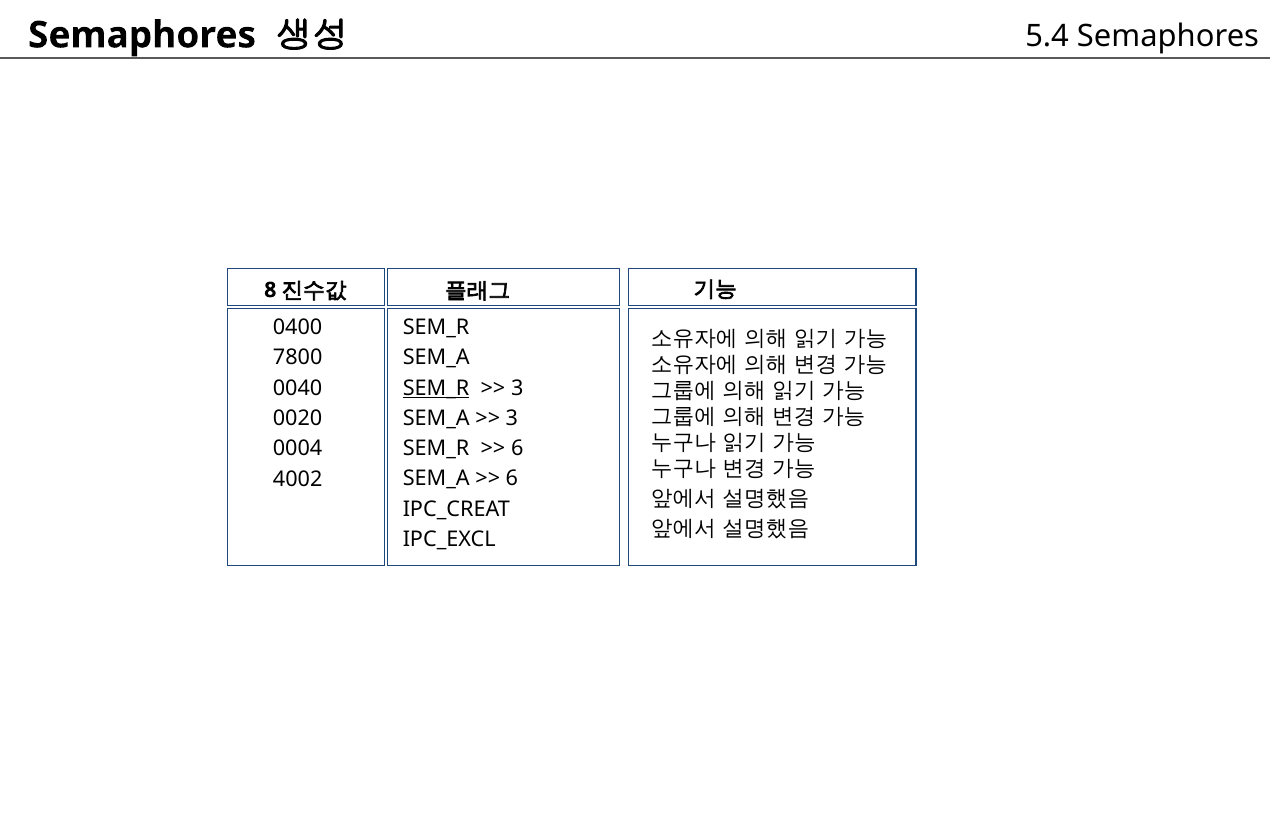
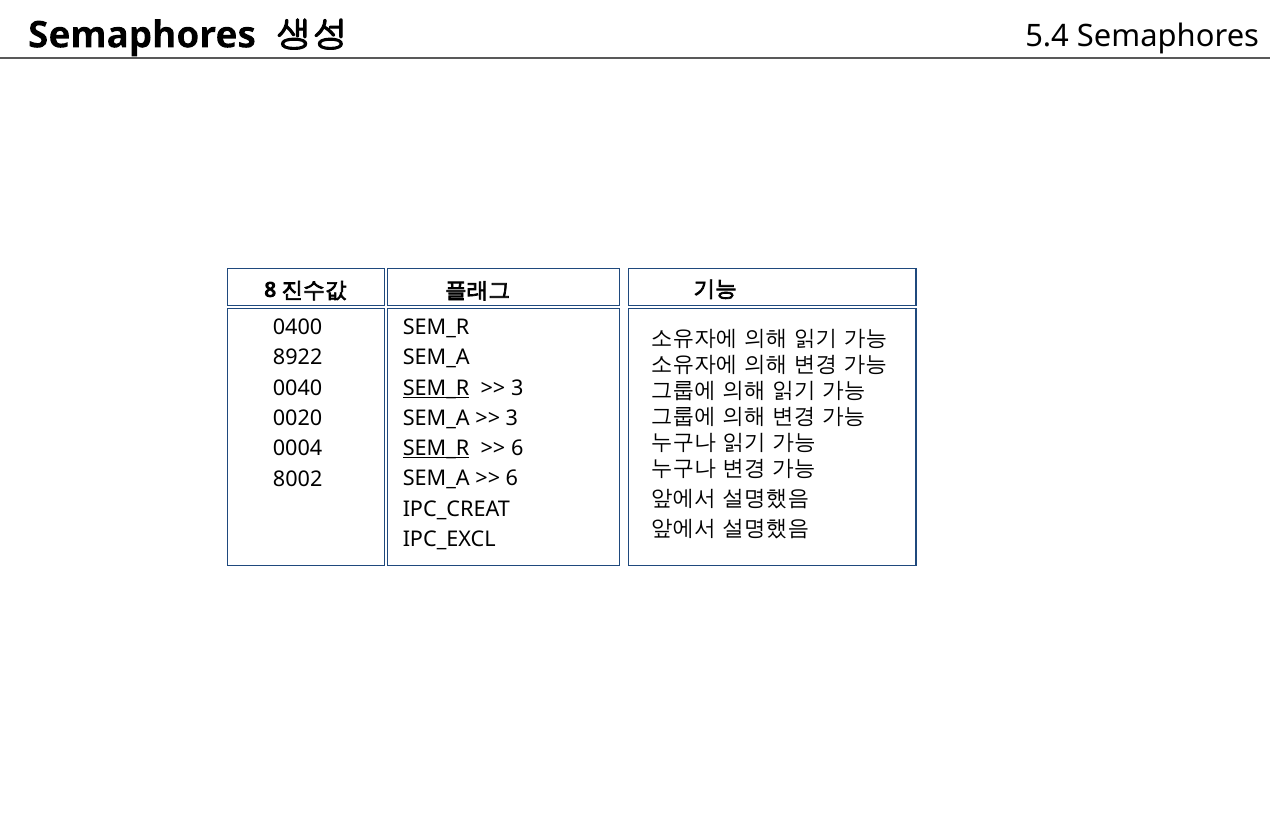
7800: 7800 -> 8922
SEM_R at (436, 449) underline: none -> present
4002: 4002 -> 8002
